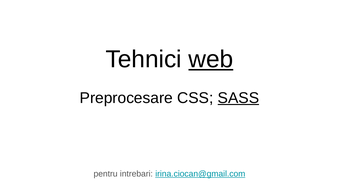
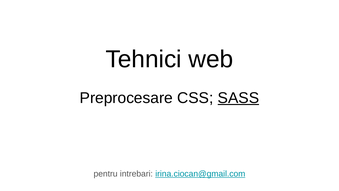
web underline: present -> none
